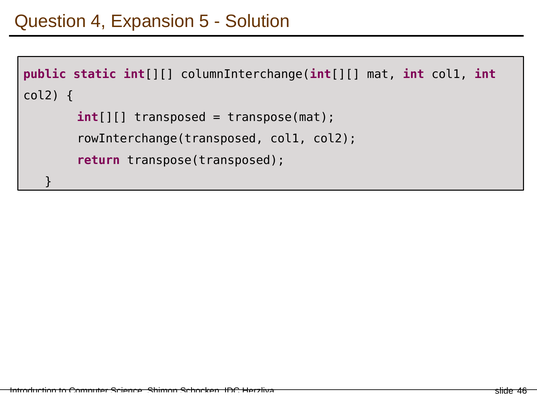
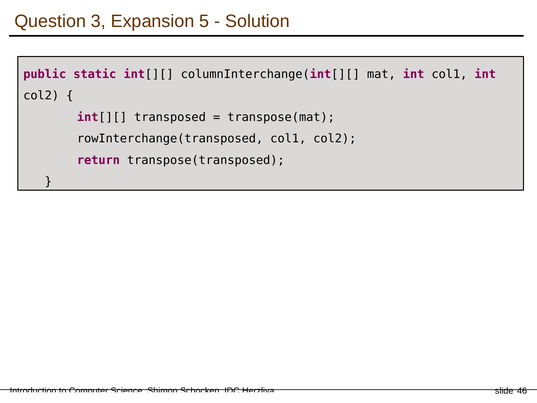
4: 4 -> 3
